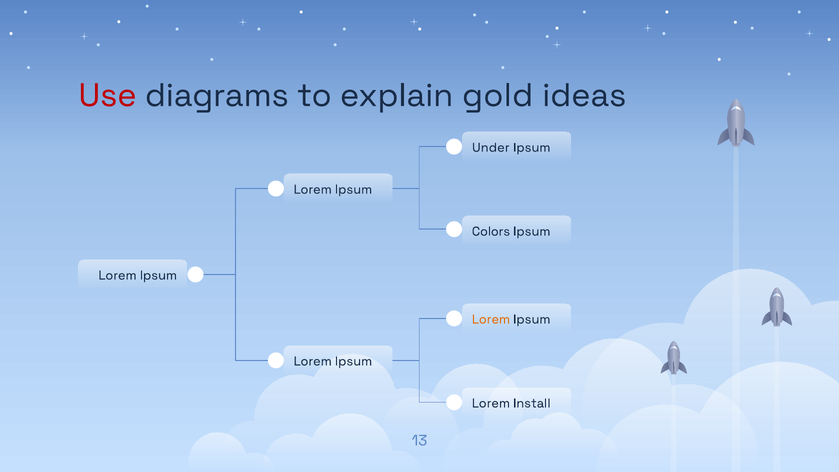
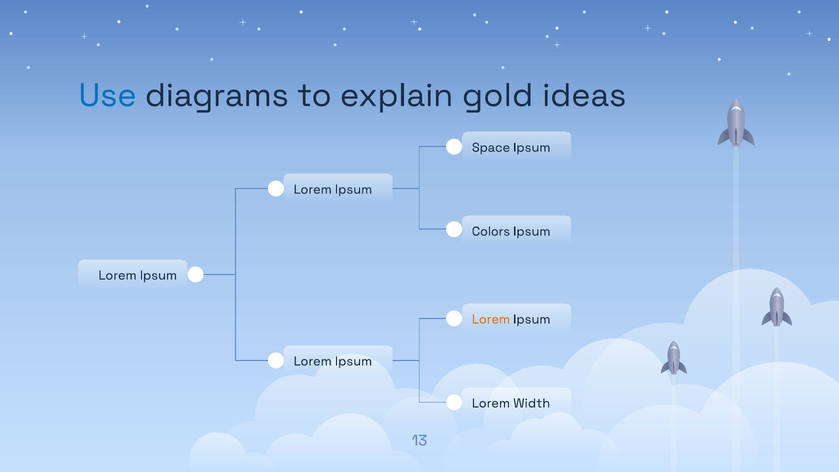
Use colour: red -> blue
Under: Under -> Space
Install: Install -> Width
